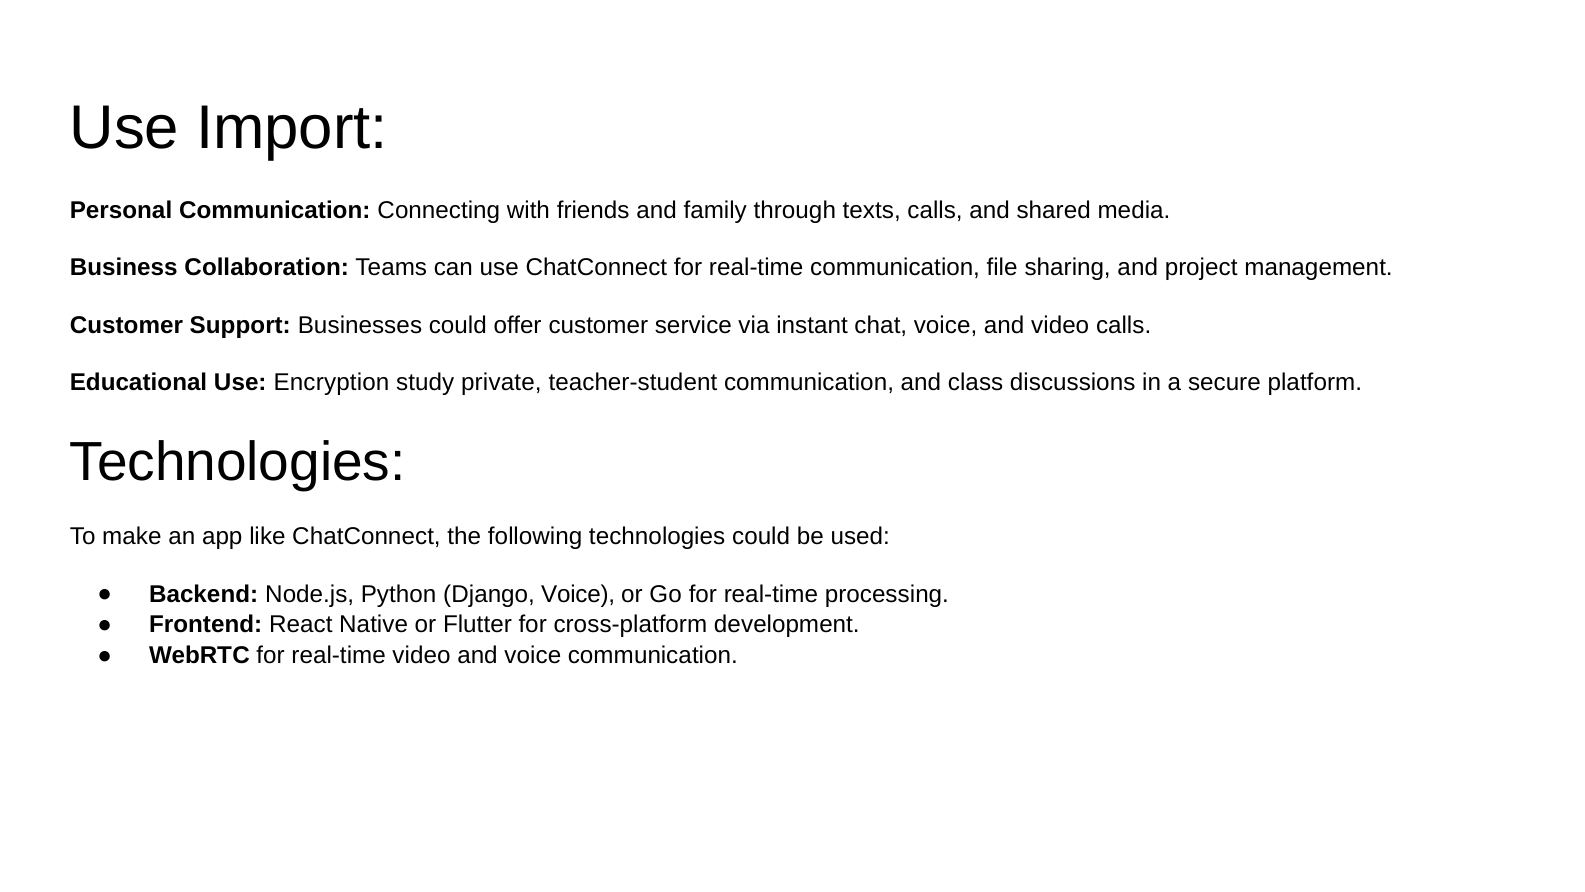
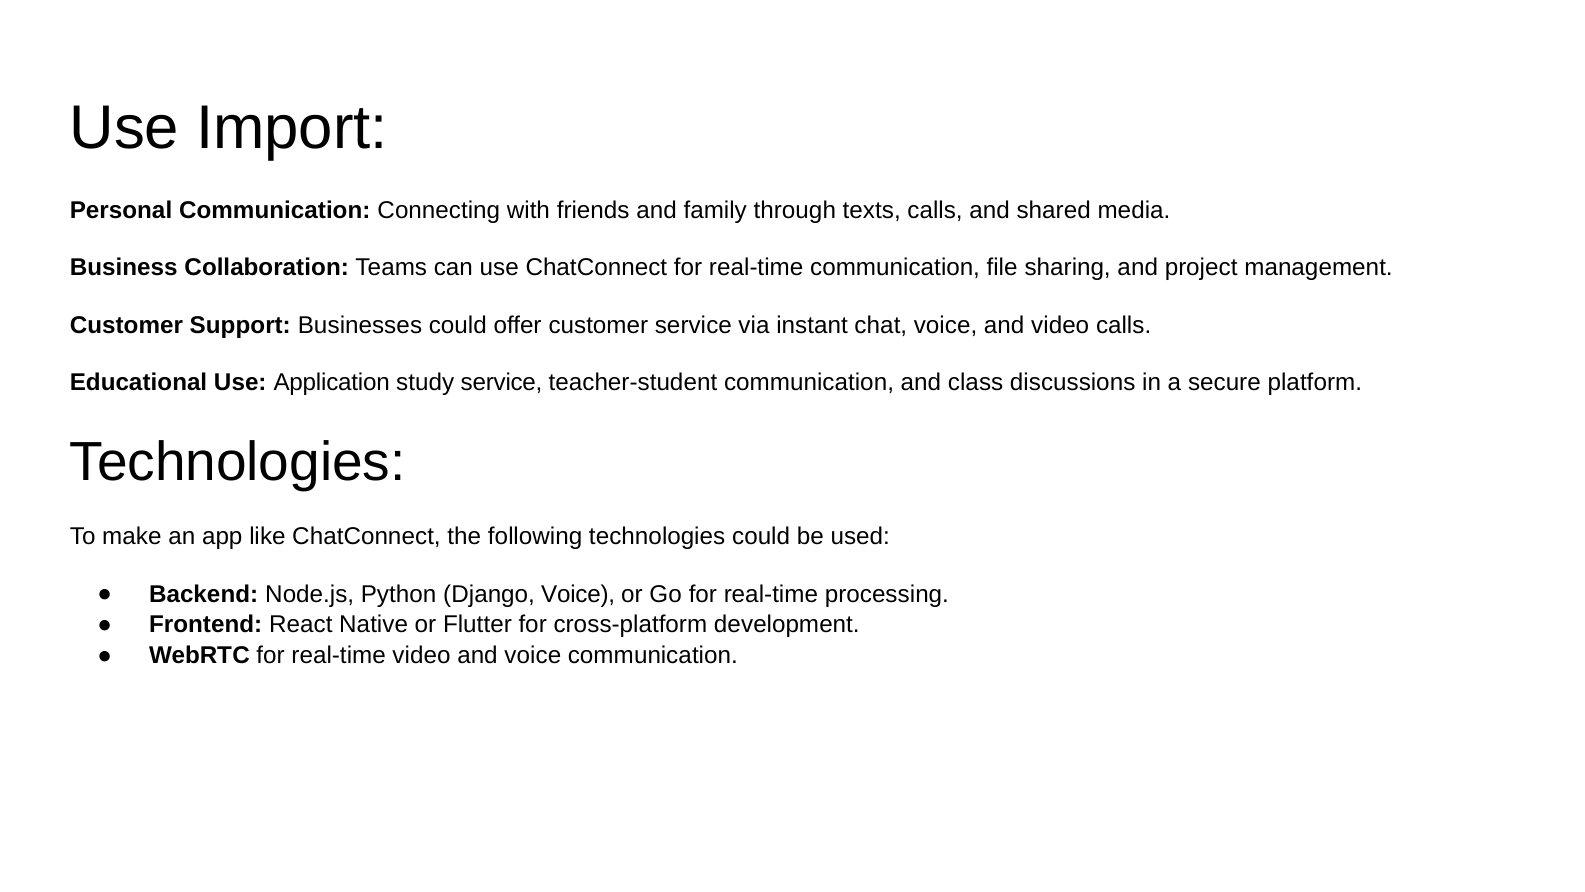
Encryption: Encryption -> Application
study private: private -> service
